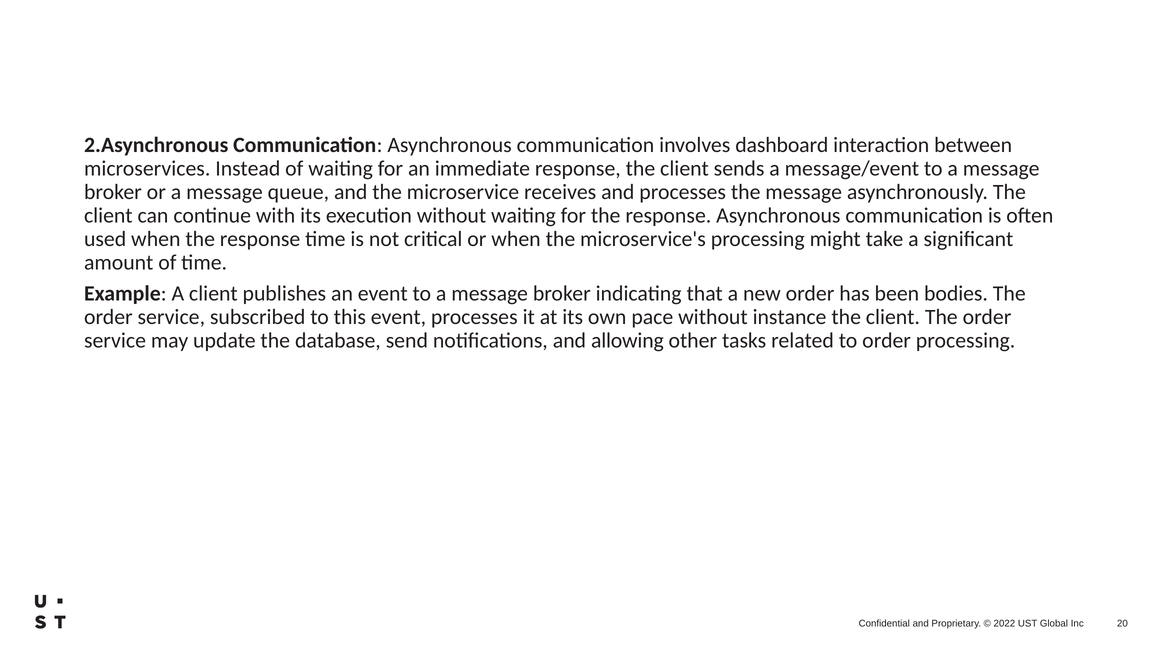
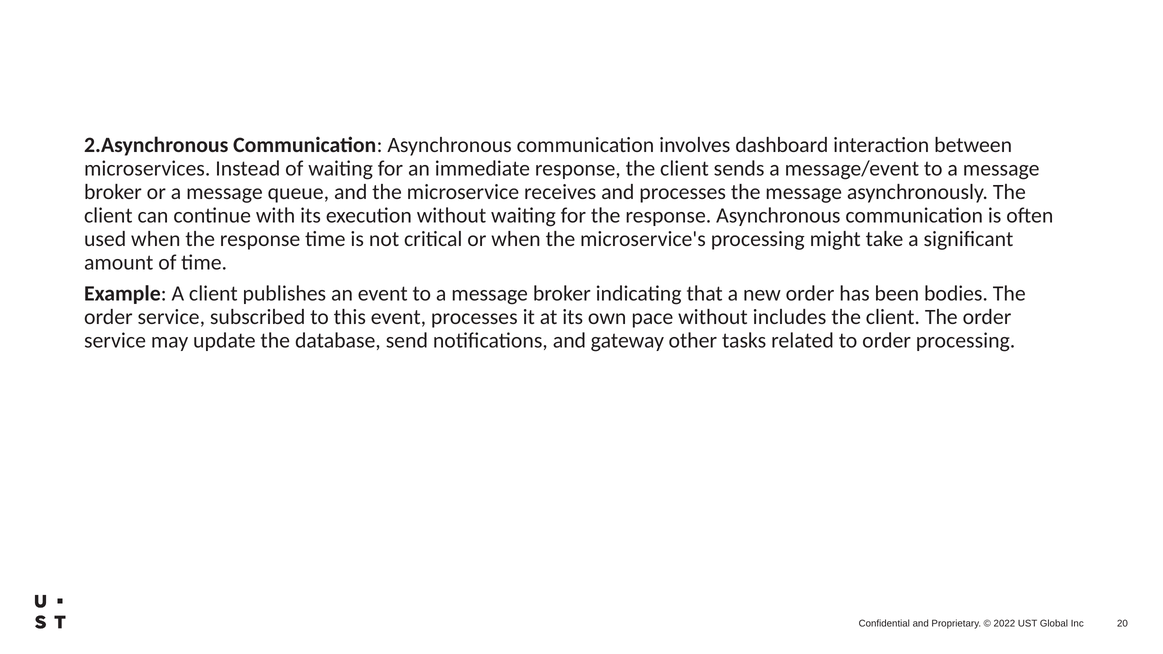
instance: instance -> includes
allowing: allowing -> gateway
